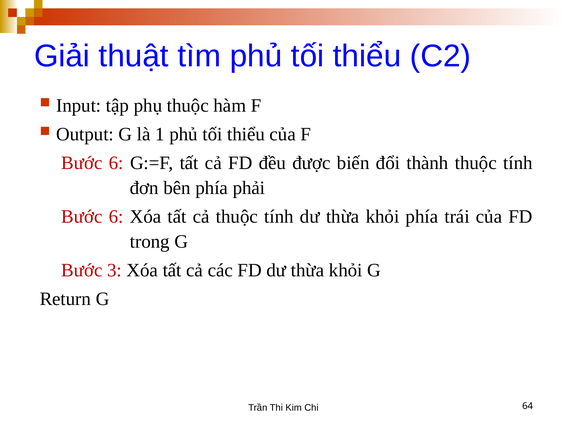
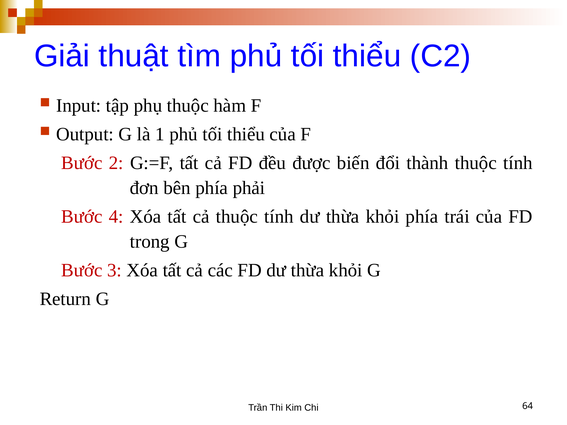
6 at (116, 163): 6 -> 2
6 at (116, 217): 6 -> 4
